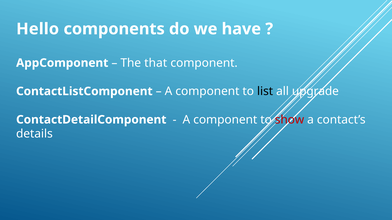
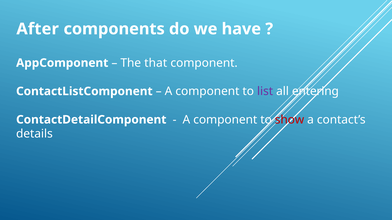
Hello: Hello -> After
list colour: black -> purple
upgrade: upgrade -> entering
